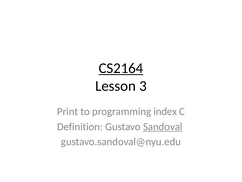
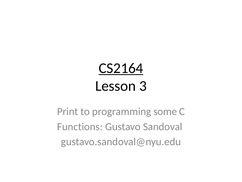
index: index -> some
Definition: Definition -> Functions
Sandoval underline: present -> none
